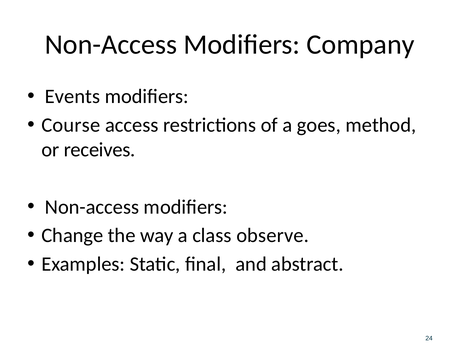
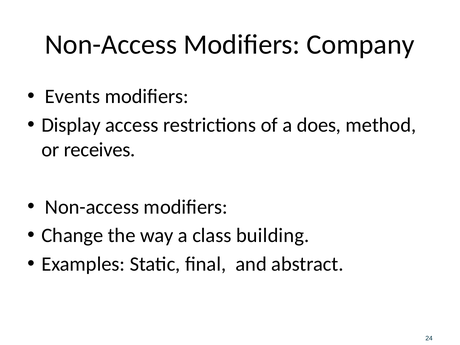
Course: Course -> Display
goes: goes -> does
observe: observe -> building
